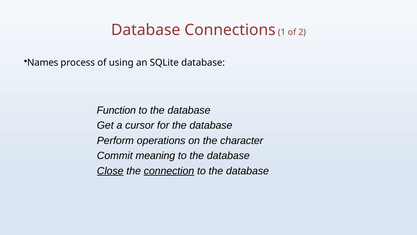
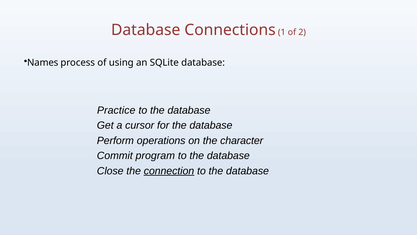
Function: Function -> Practice
meaning: meaning -> program
Close underline: present -> none
